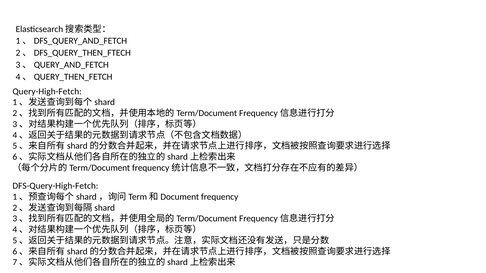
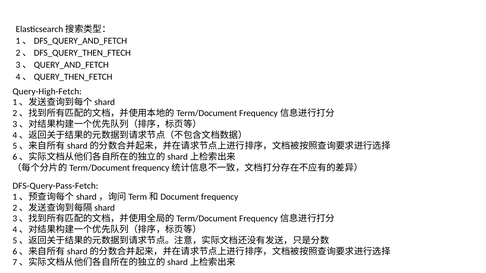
DFS-Query-High-Fetch: DFS-Query-High-Fetch -> DFS-Query-Pass-Fetch
